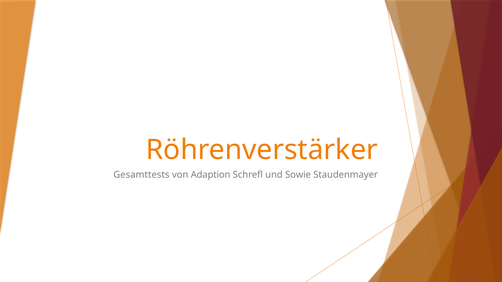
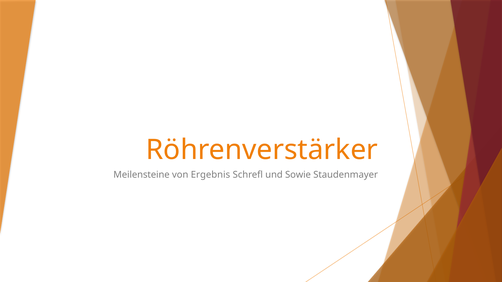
Gesamttests: Gesamttests -> Meilensteine
Adaption: Adaption -> Ergebnis
